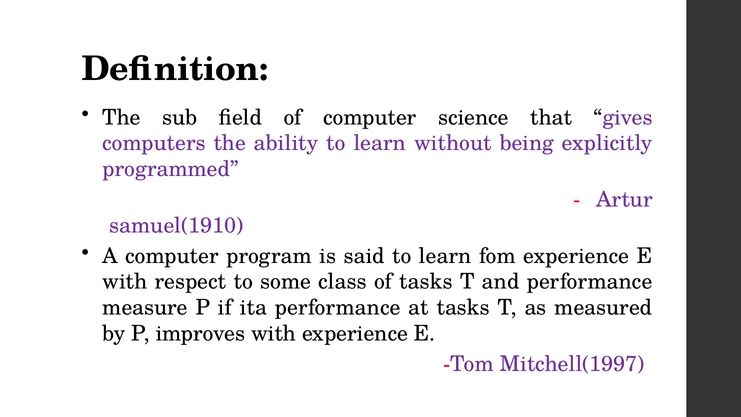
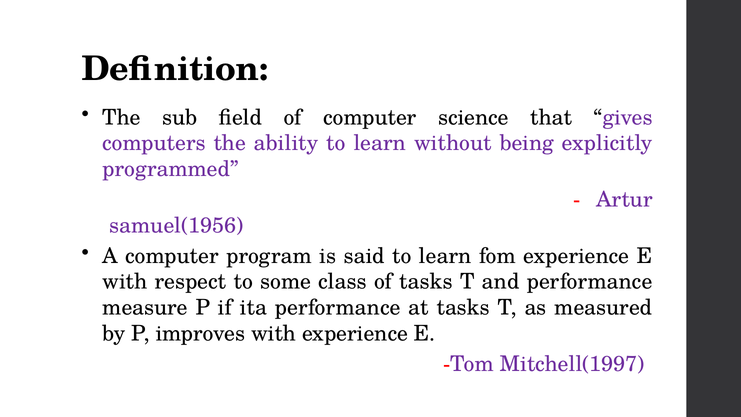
samuel(1910: samuel(1910 -> samuel(1956
